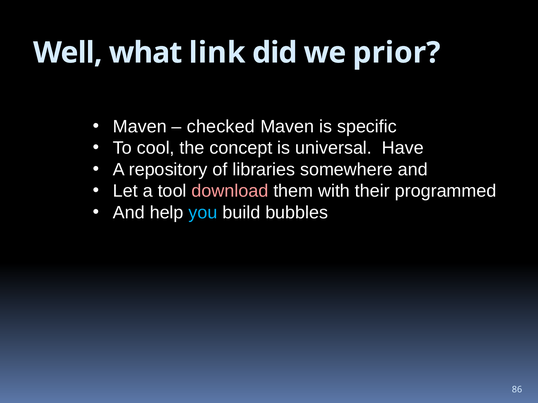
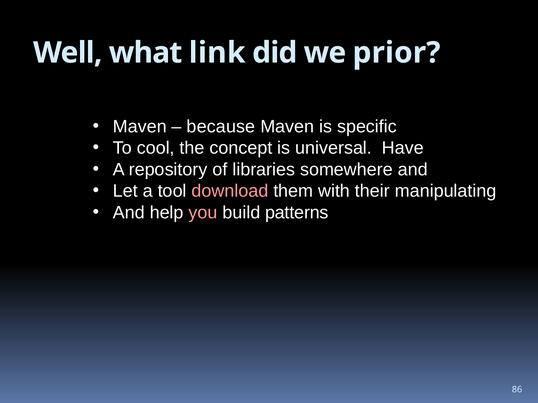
checked: checked -> because
programmed: programmed -> manipulating
you colour: light blue -> pink
bubbles: bubbles -> patterns
